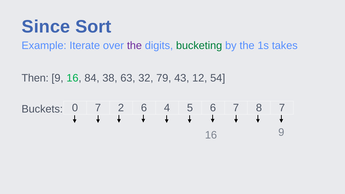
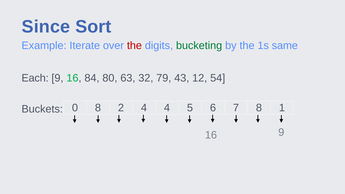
the at (134, 46) colour: purple -> red
takes: takes -> same
Then: Then -> Each
38: 38 -> 80
0 7: 7 -> 8
2 6: 6 -> 4
8 7: 7 -> 1
